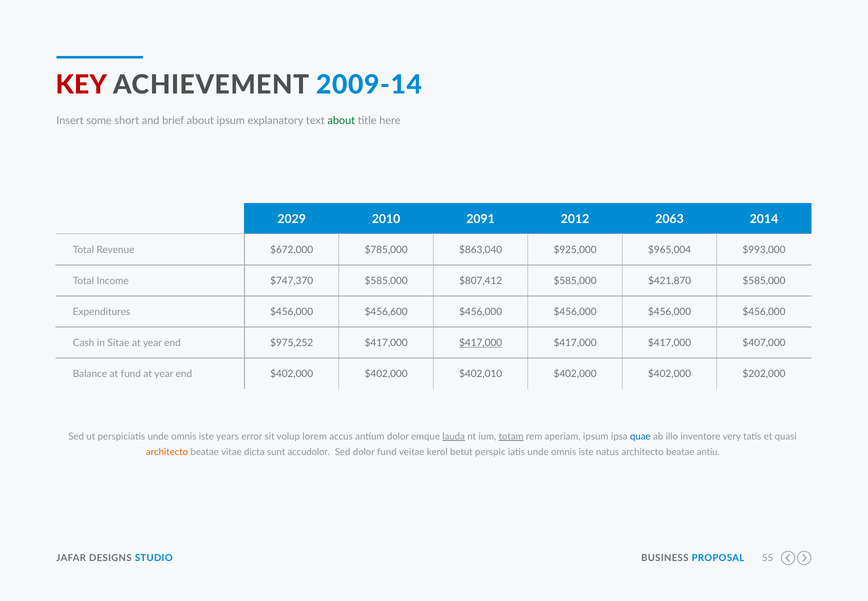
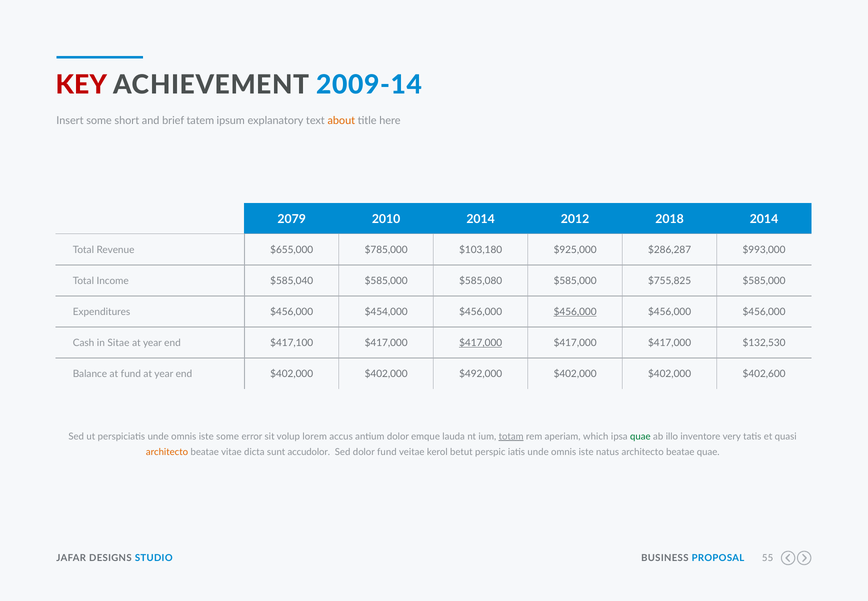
brief about: about -> tatem
about at (341, 121) colour: green -> orange
2029: 2029 -> 2079
2010 2091: 2091 -> 2014
2063: 2063 -> 2018
$672,000: $672,000 -> $655,000
$863,040: $863,040 -> $103,180
$965,004: $965,004 -> $286,287
$747,370: $747,370 -> $585,040
$807,412: $807,412 -> $585,080
$421,870: $421,870 -> $755,825
$456,600: $456,600 -> $454,000
$456,000 at (575, 312) underline: none -> present
$975,252: $975,252 -> $417,100
$407,000: $407,000 -> $132,530
$402,010: $402,010 -> $492,000
$202,000: $202,000 -> $402,600
iste years: years -> some
lauda underline: present -> none
aperiam ipsum: ipsum -> which
quae at (640, 436) colour: blue -> green
beatae antiu: antiu -> quae
